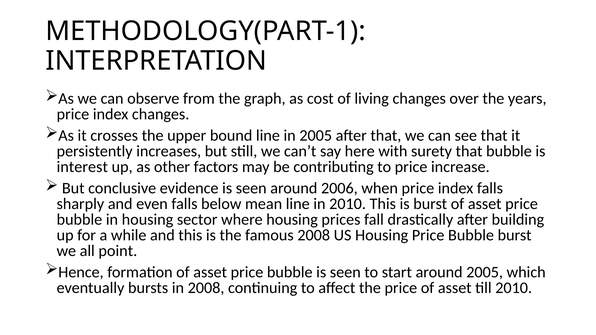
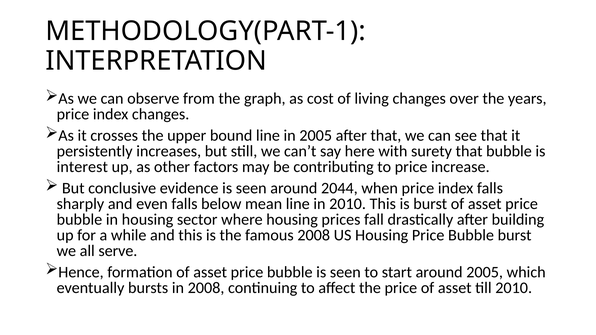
2006: 2006 -> 2044
point: point -> serve
